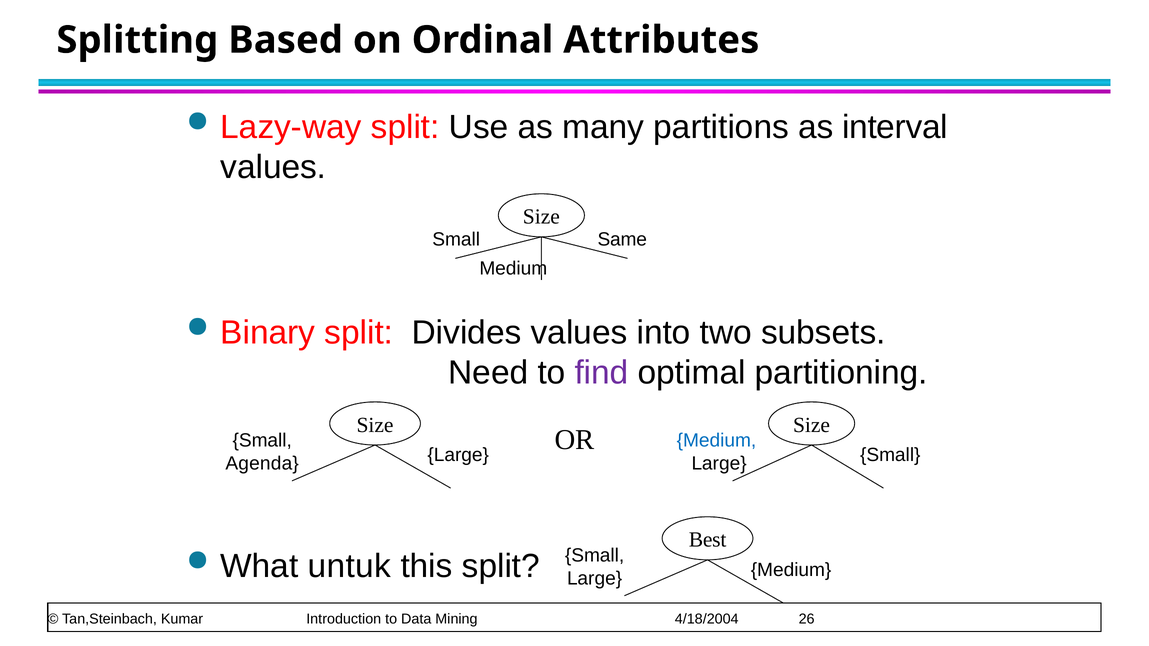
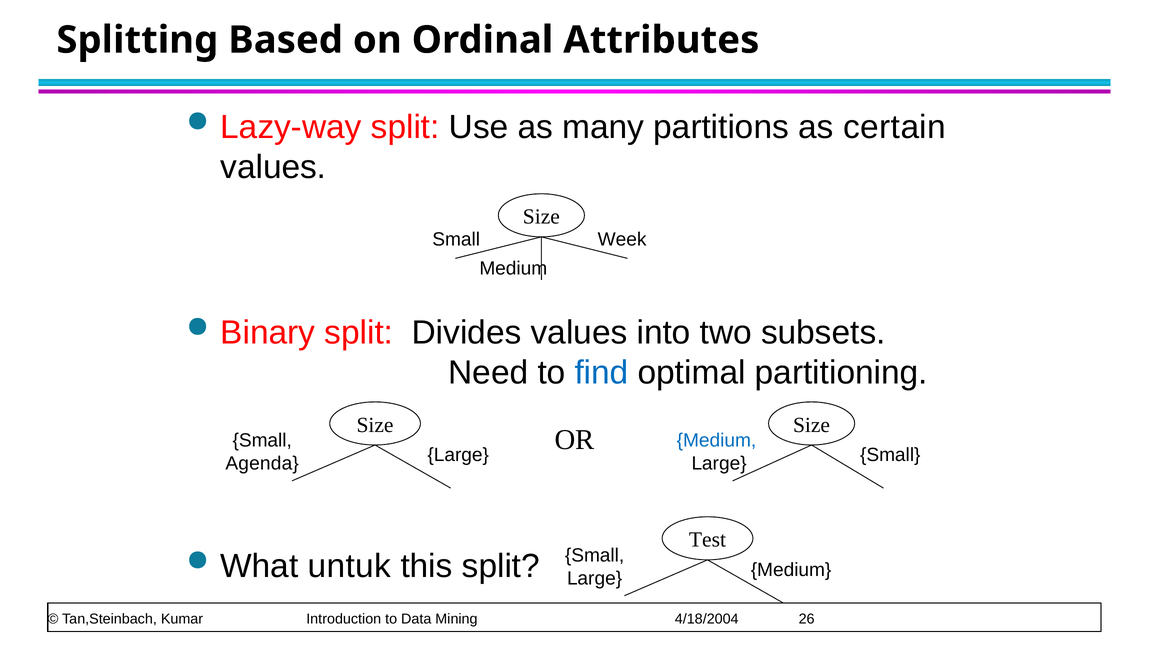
interval: interval -> certain
Same: Same -> Week
find colour: purple -> blue
Best: Best -> Test
